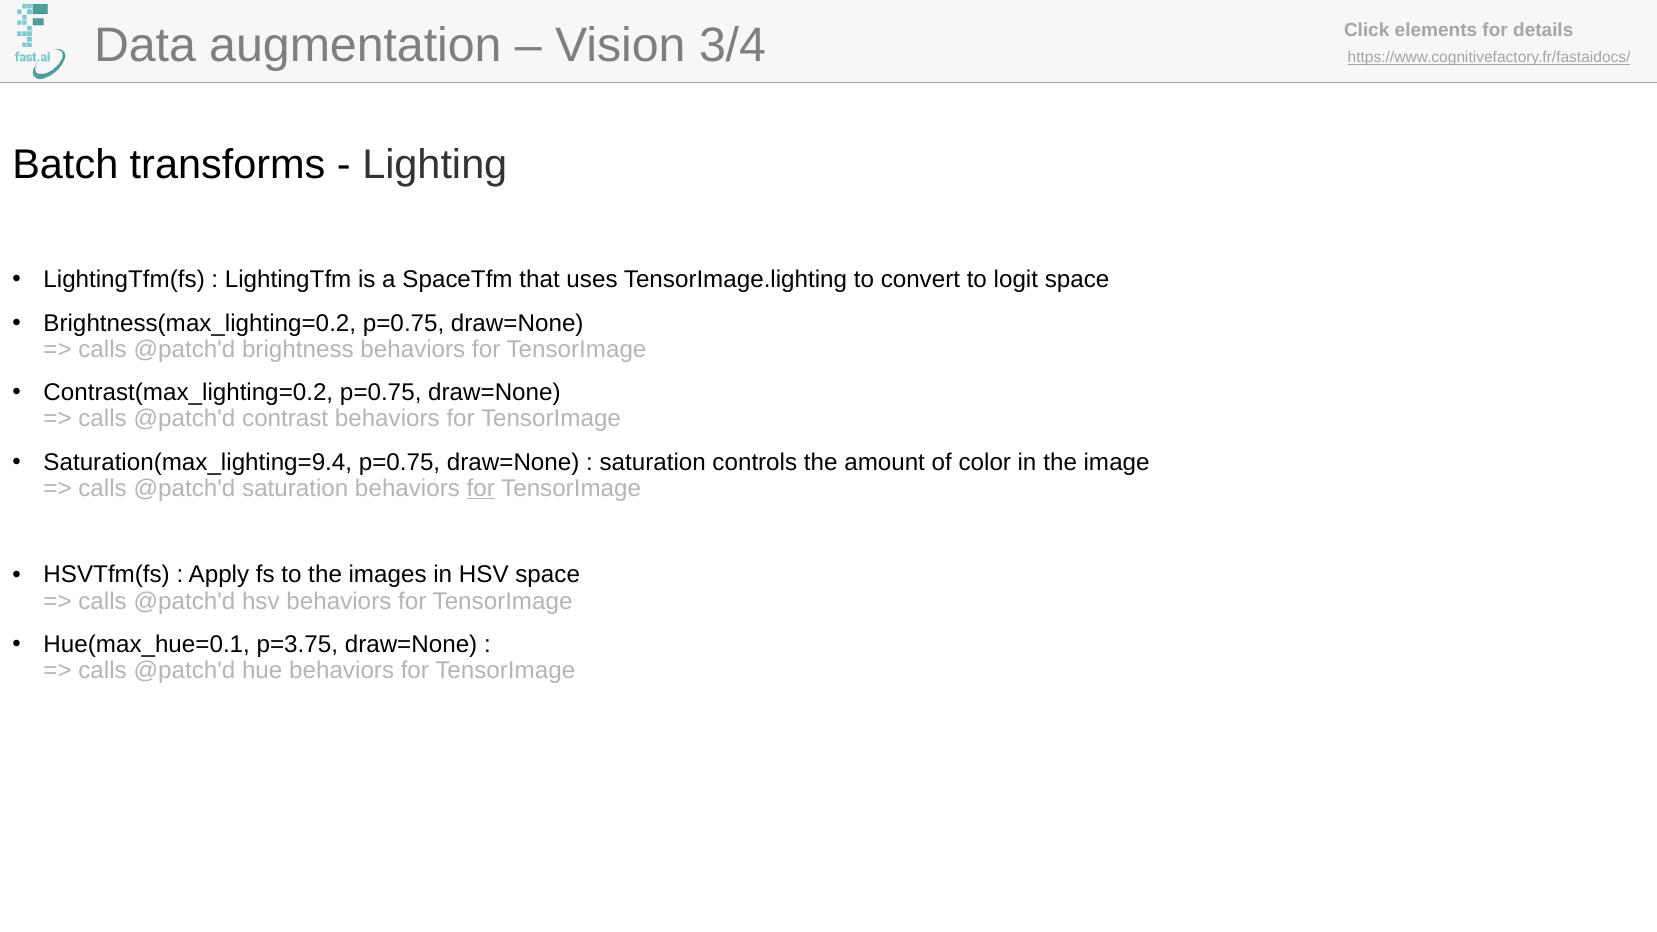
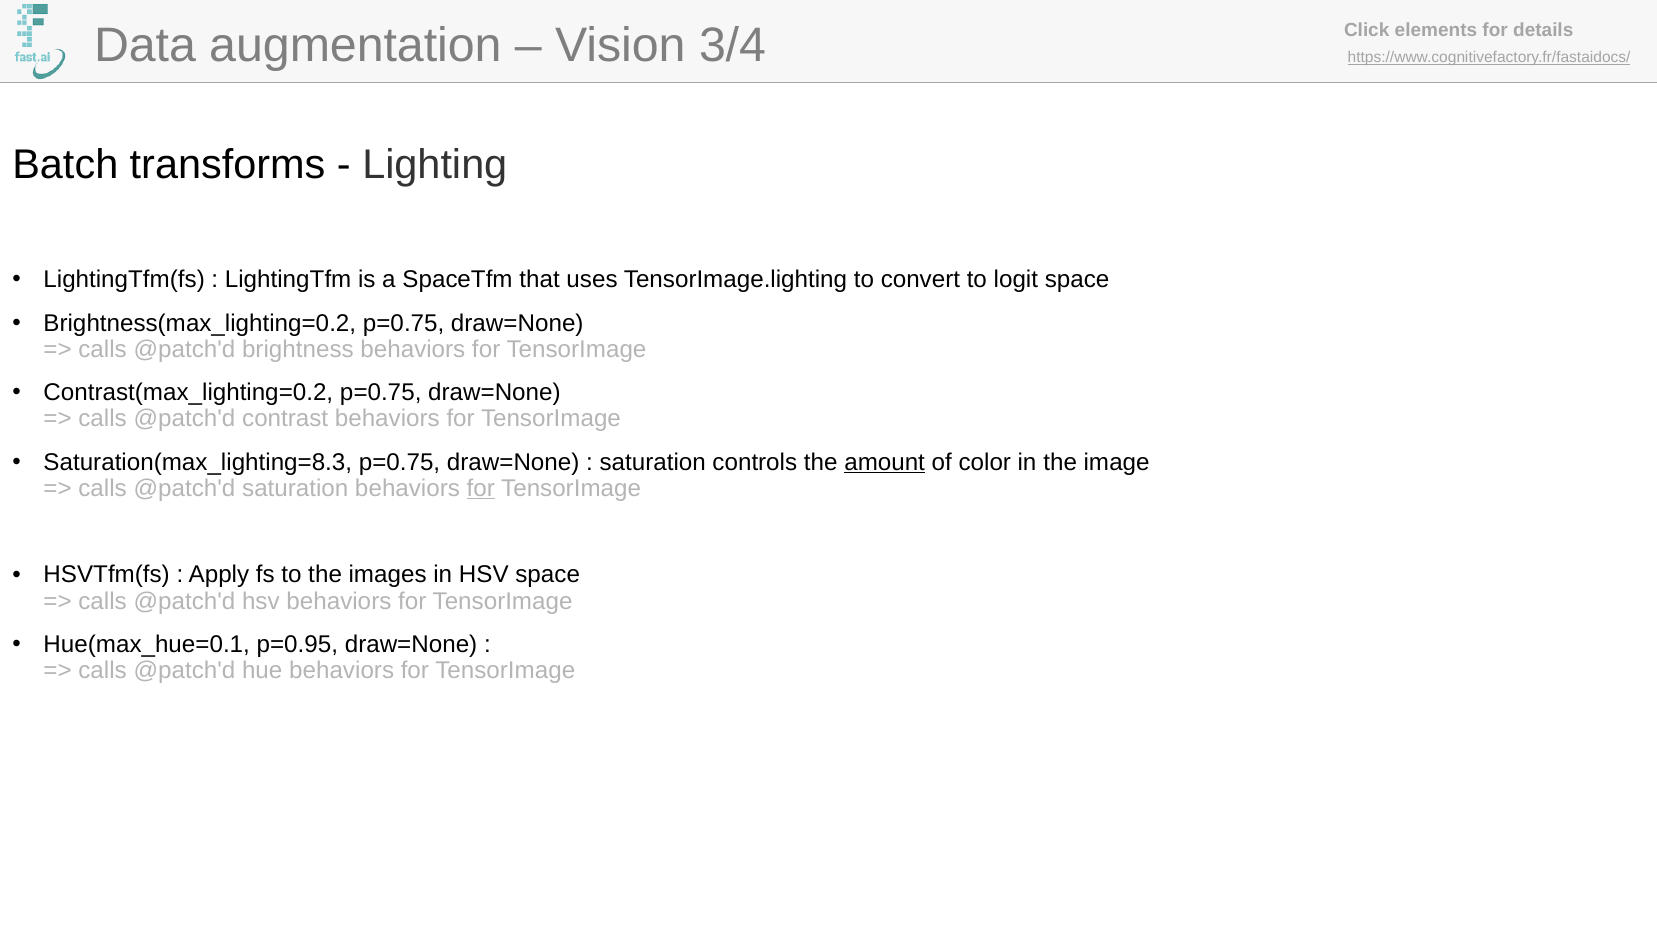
Saturation(max_lighting=9.4: Saturation(max_lighting=9.4 -> Saturation(max_lighting=8.3
amount underline: none -> present
p=3.75: p=3.75 -> p=0.95
